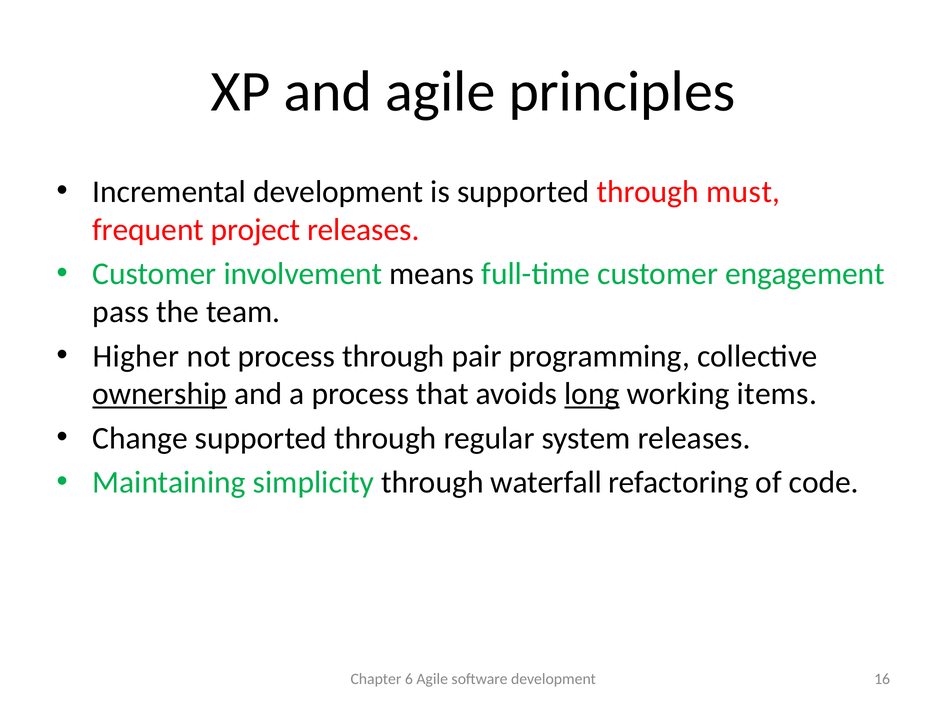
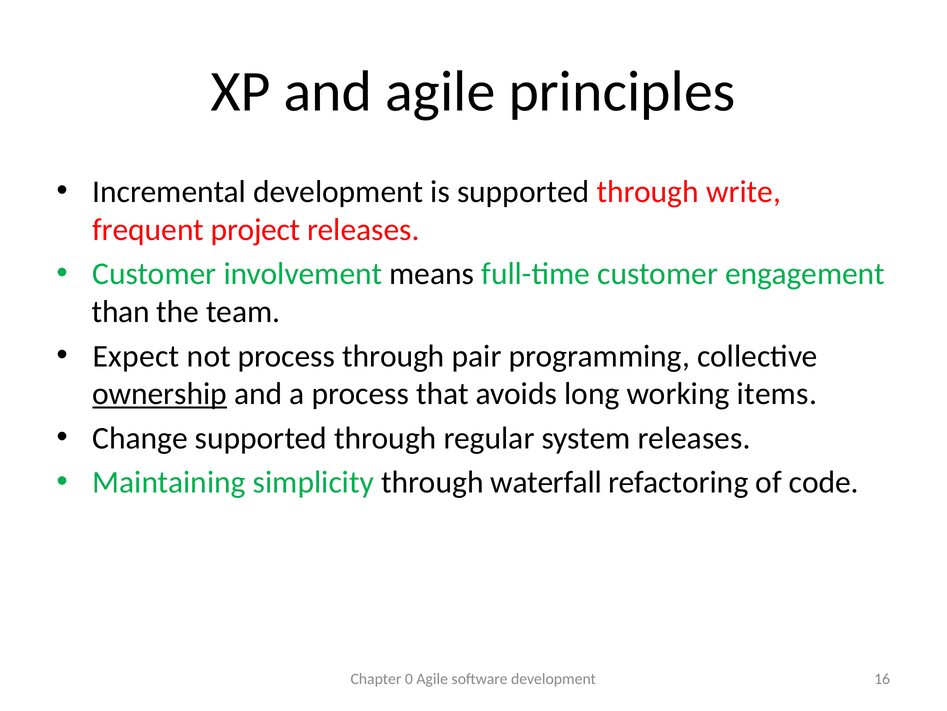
must: must -> write
pass: pass -> than
Higher: Higher -> Expect
long underline: present -> none
6: 6 -> 0
